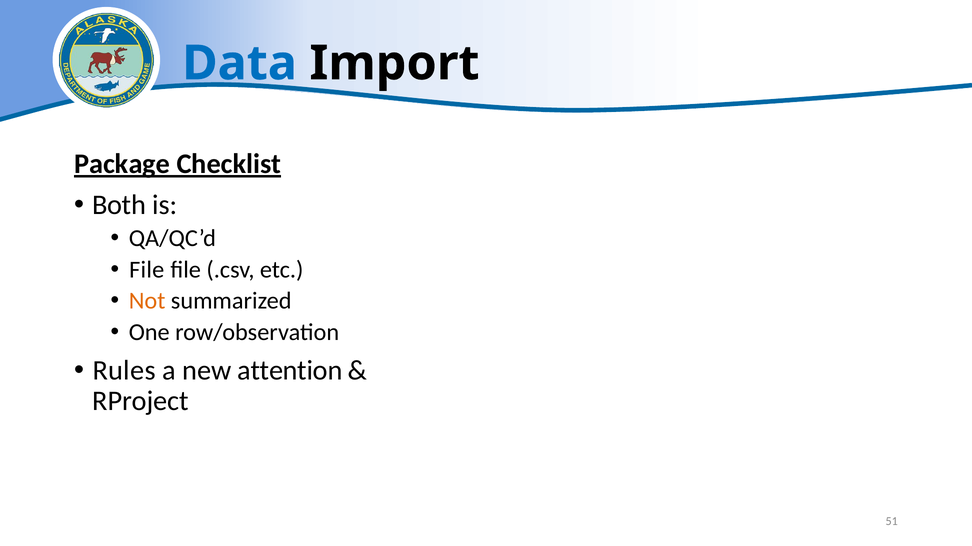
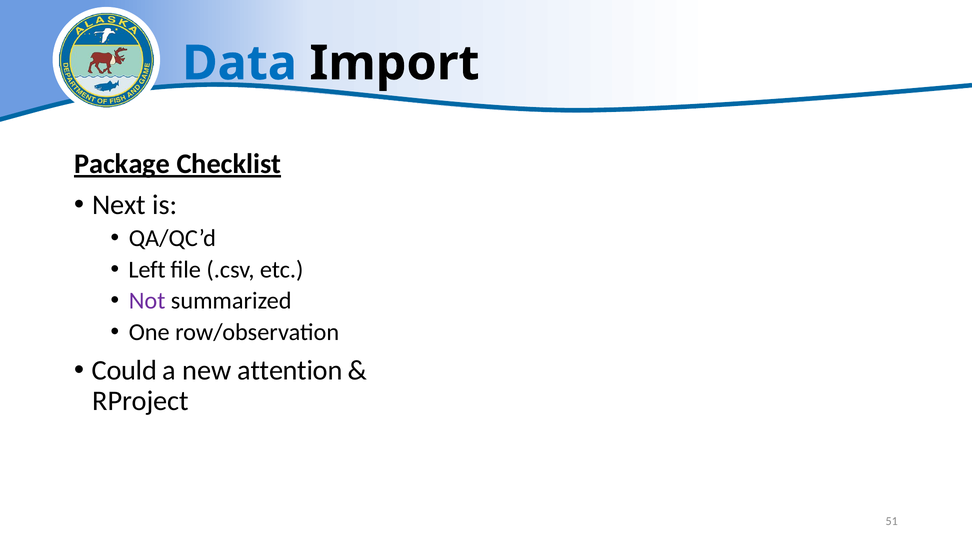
Both: Both -> Next
File at (147, 270): File -> Left
Not colour: orange -> purple
Rules: Rules -> Could
